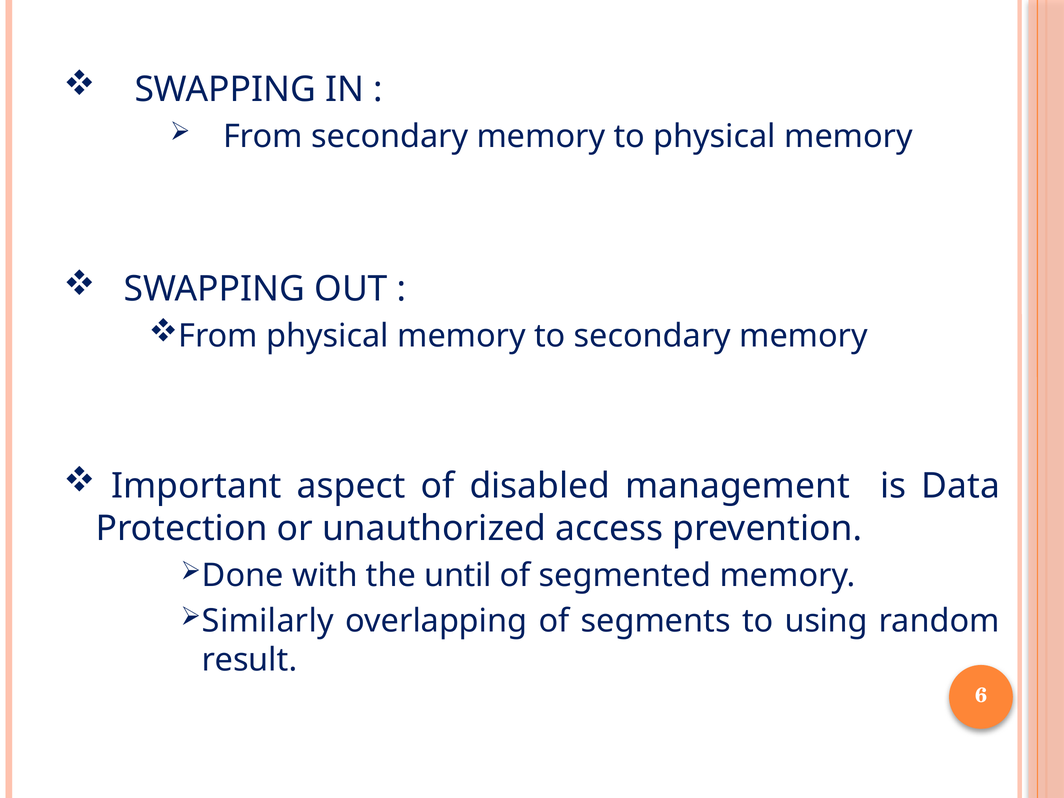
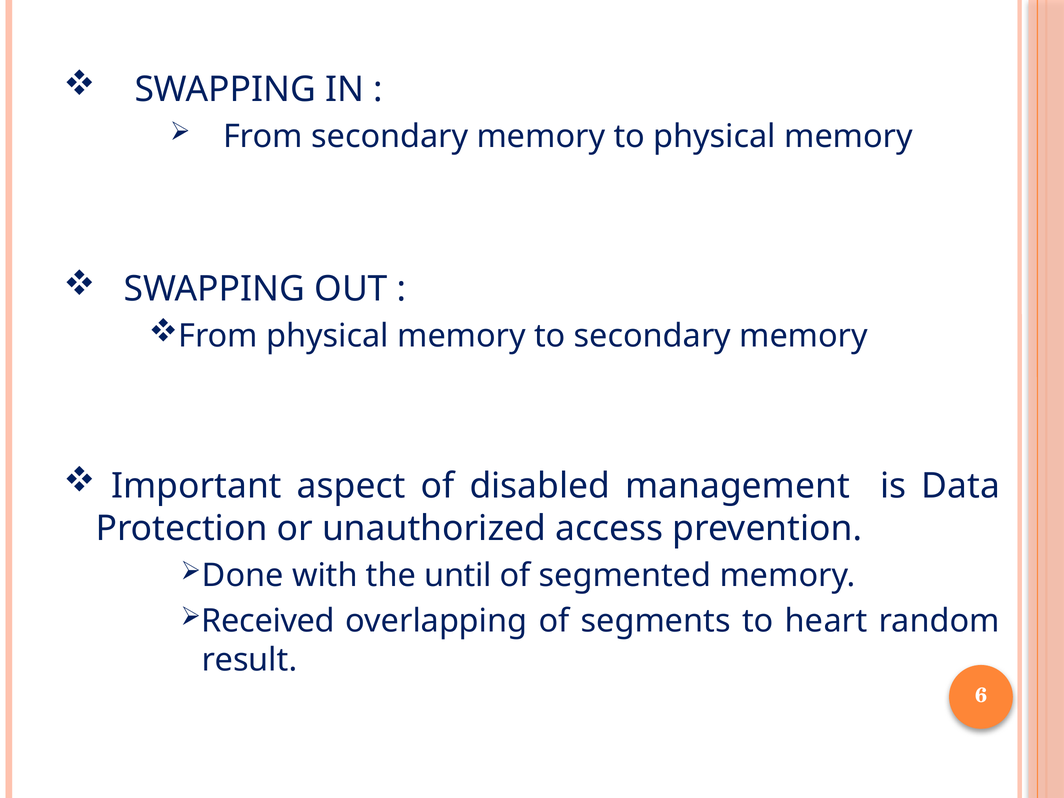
Similarly: Similarly -> Received
using: using -> heart
